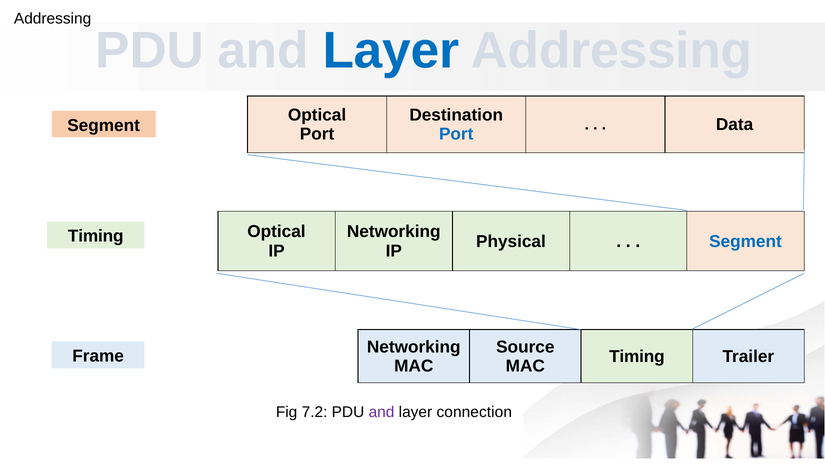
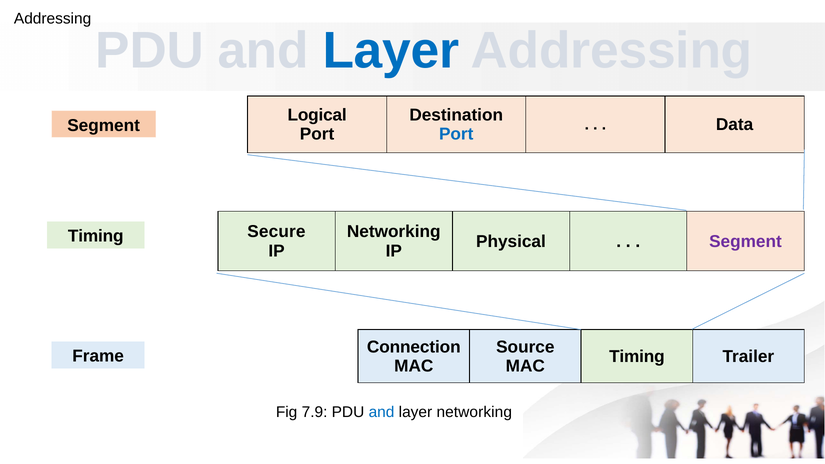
Optical at (317, 115): Optical -> Logical
Optical at (276, 232): Optical -> Secure
Segment at (745, 241) colour: blue -> purple
Networking at (414, 347): Networking -> Connection
7.2: 7.2 -> 7.9
and at (382, 412) colour: purple -> blue
layer connection: connection -> networking
